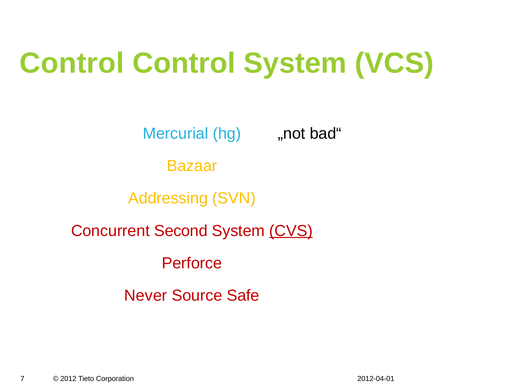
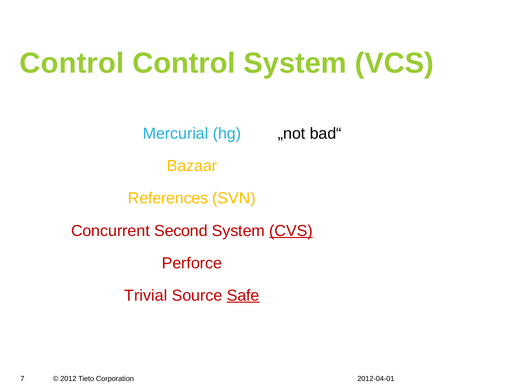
Addressing: Addressing -> References
Never: Never -> Trivial
Safe underline: none -> present
